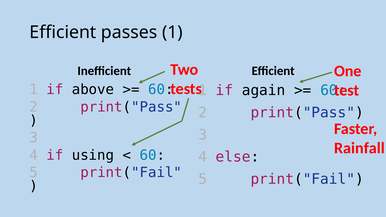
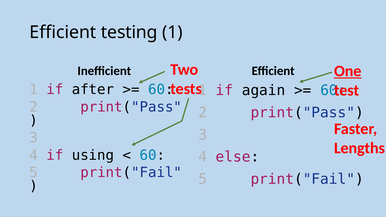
passes: passes -> testing
One underline: none -> present
above: above -> after
Rainfall: Rainfall -> Lengths
